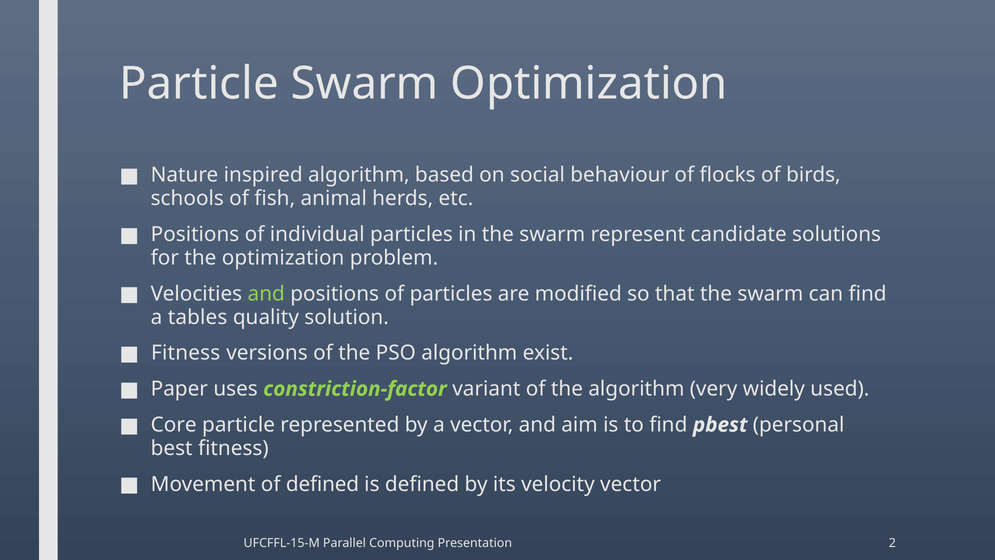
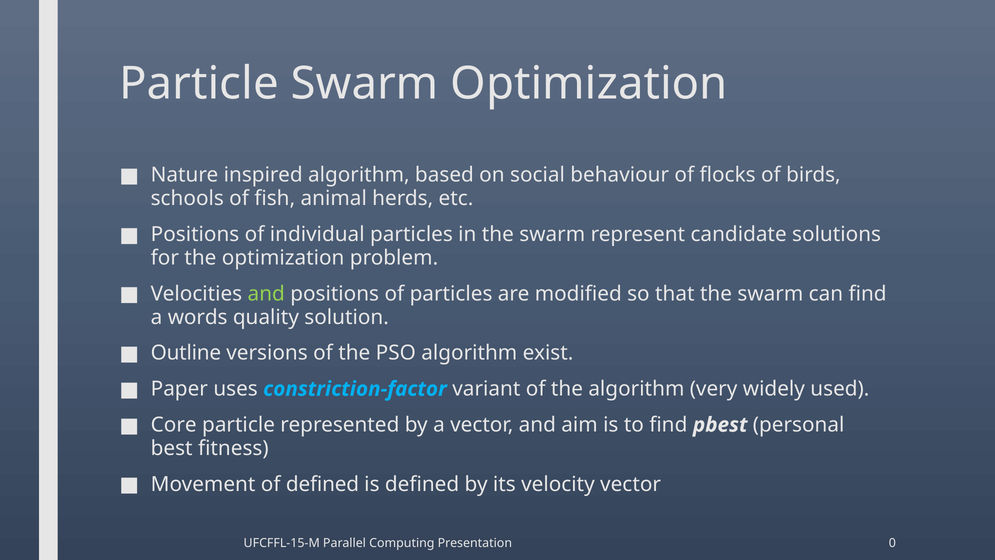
tables: tables -> words
Fitness at (186, 353): Fitness -> Outline
constriction-factor colour: light green -> light blue
2: 2 -> 0
